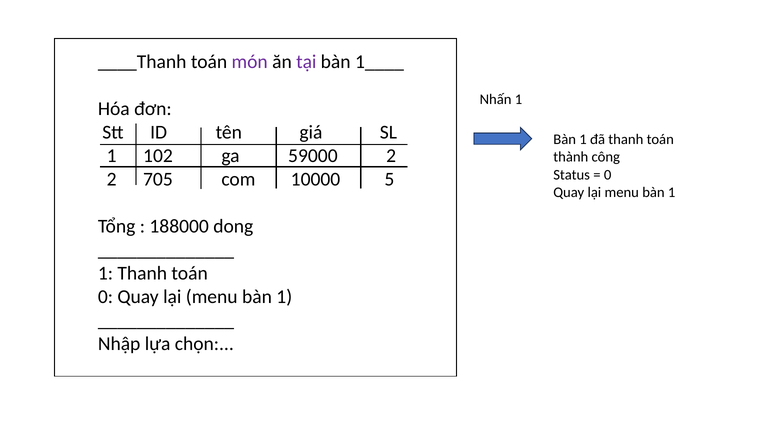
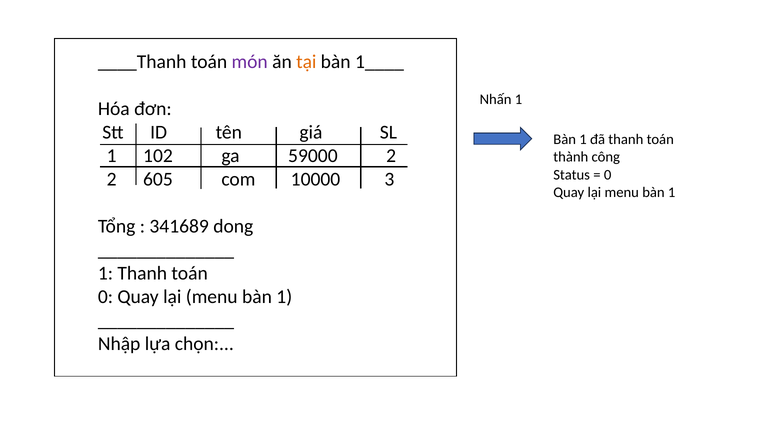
tại colour: purple -> orange
705: 705 -> 605
5: 5 -> 3
188000: 188000 -> 341689
